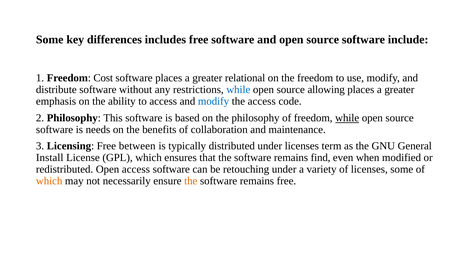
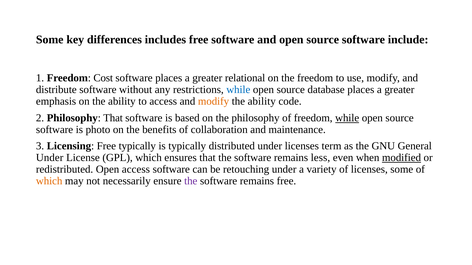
allowing: allowing -> database
modify at (214, 102) colour: blue -> orange
access at (262, 102): access -> ability
Philosophy This: This -> That
needs: needs -> photo
Free between: between -> typically
Install at (50, 158): Install -> Under
find: find -> less
modified underline: none -> present
the at (191, 181) colour: orange -> purple
